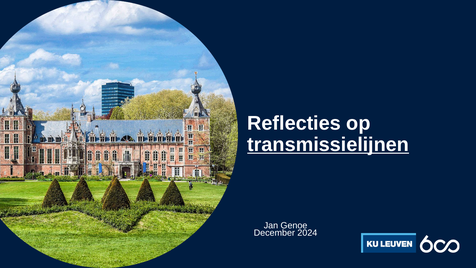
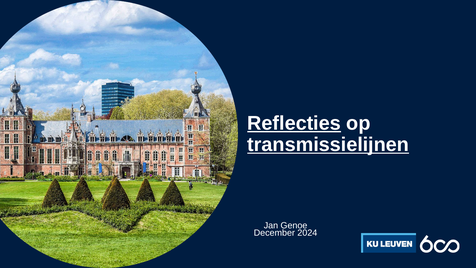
Reflecties underline: none -> present
